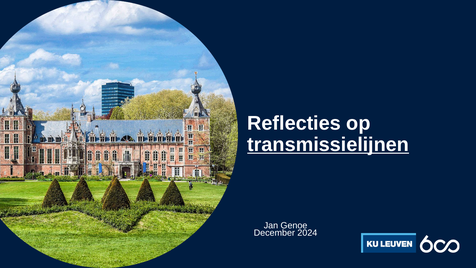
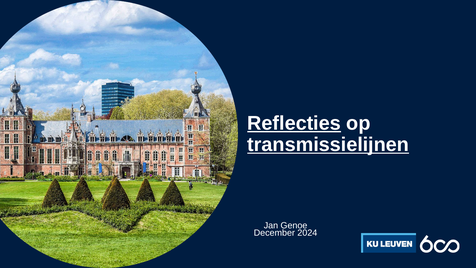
Reflecties underline: none -> present
